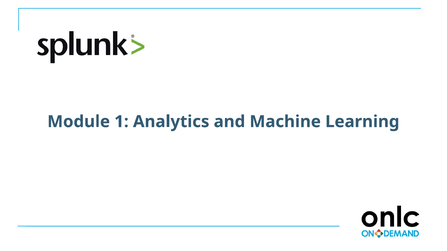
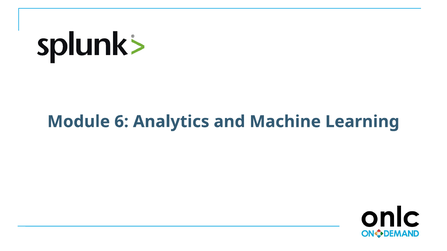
1: 1 -> 6
